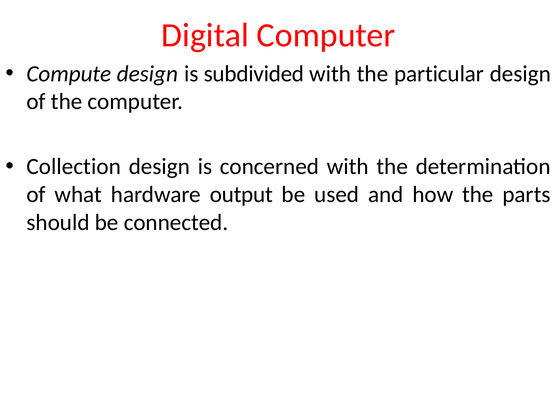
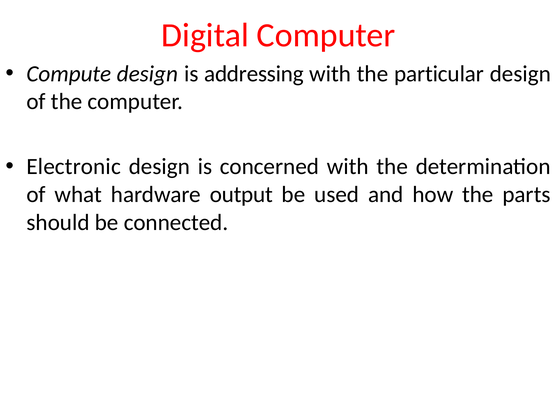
subdivided: subdivided -> addressing
Collection: Collection -> Electronic
